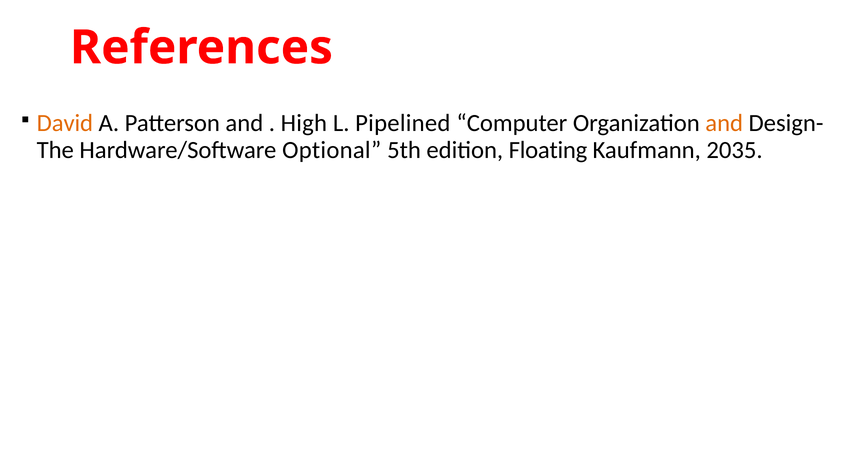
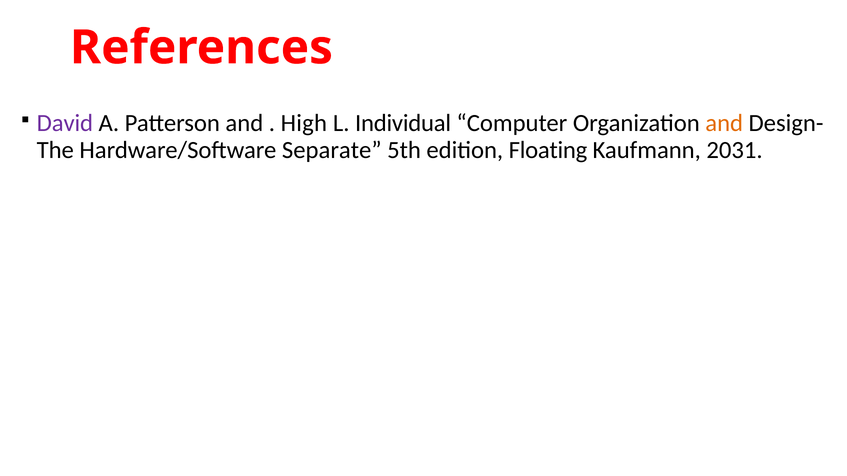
David colour: orange -> purple
Pipelined: Pipelined -> Individual
Optional: Optional -> Separate
2035: 2035 -> 2031
